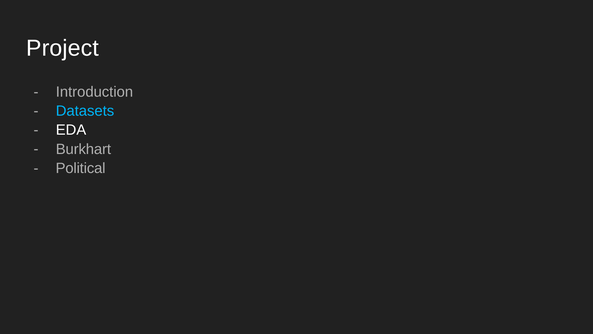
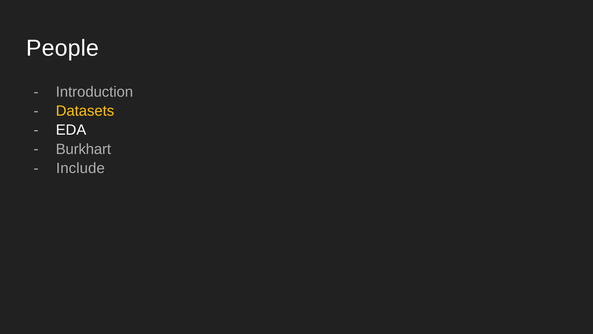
Project: Project -> People
Datasets colour: light blue -> yellow
Political: Political -> Include
